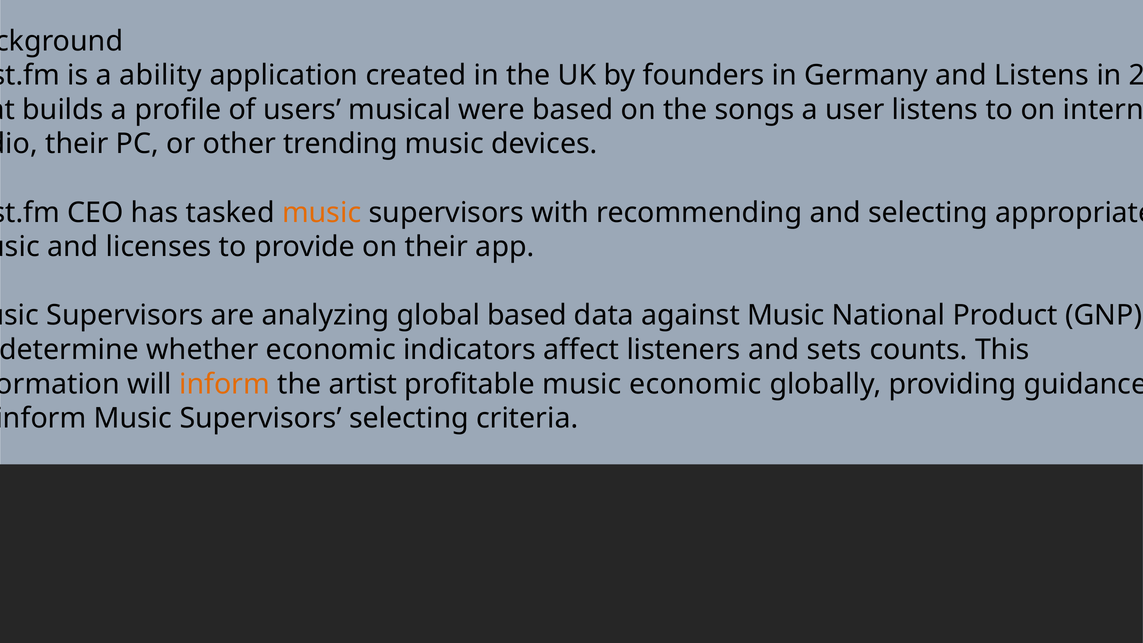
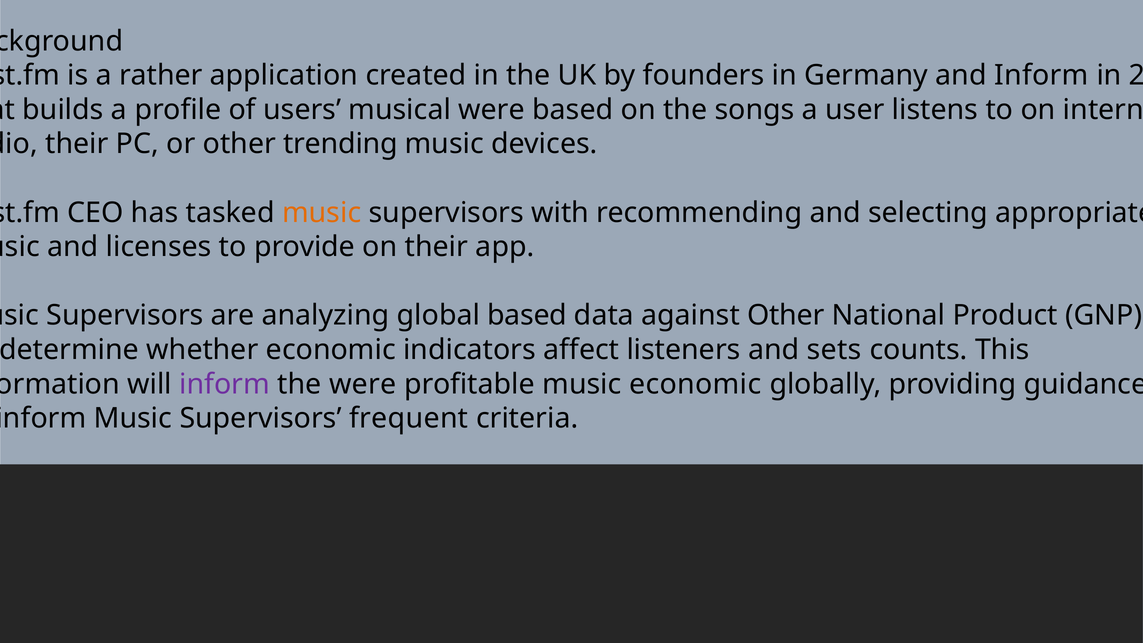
ability: ability -> rather
and Listens: Listens -> Inform
against Music: Music -> Other
inform at (225, 384) colour: orange -> purple
the artist: artist -> were
Supervisors selecting: selecting -> frequent
